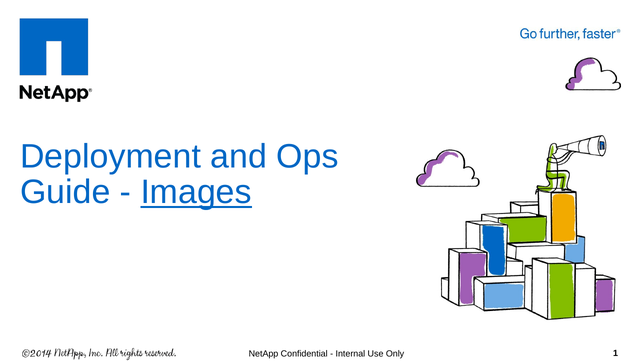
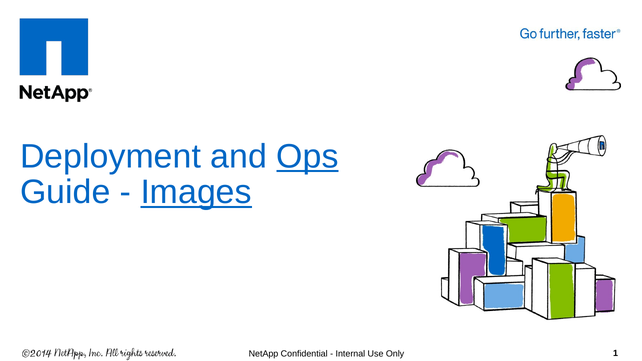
Ops underline: none -> present
